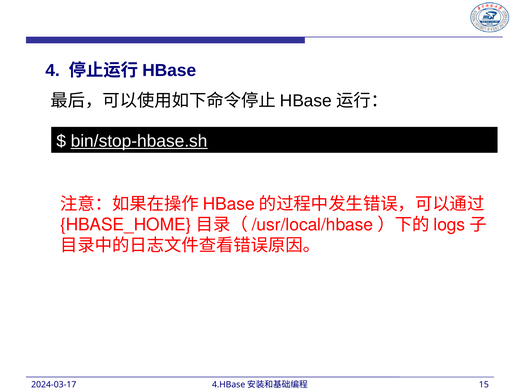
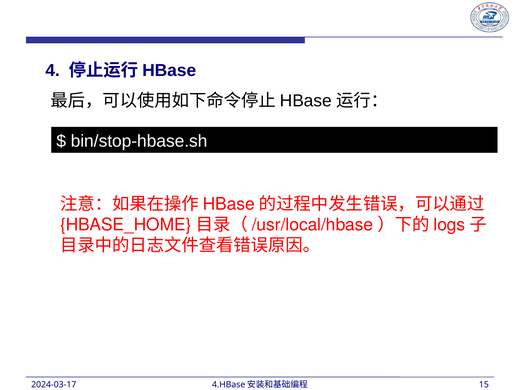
bin/stop-hbase.sh underline: present -> none
